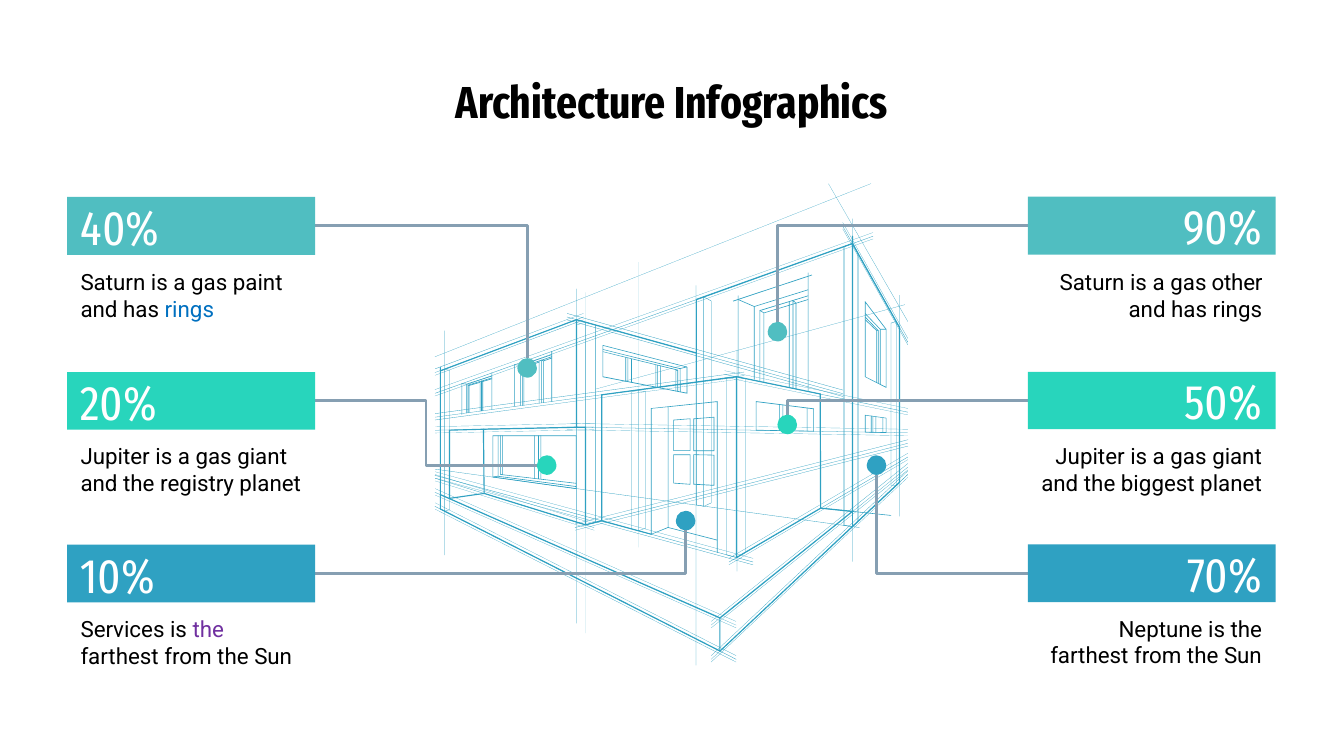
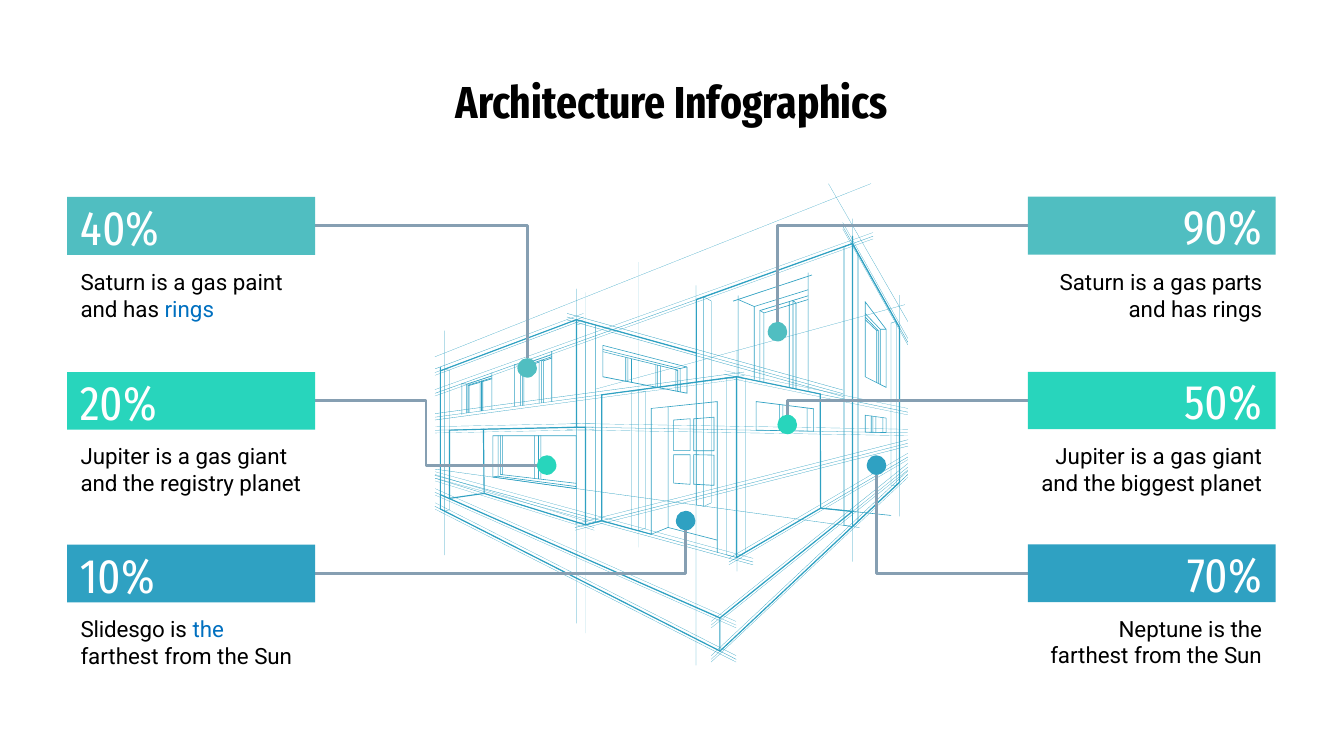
other: other -> parts
Services: Services -> Slidesgo
the at (208, 630) colour: purple -> blue
